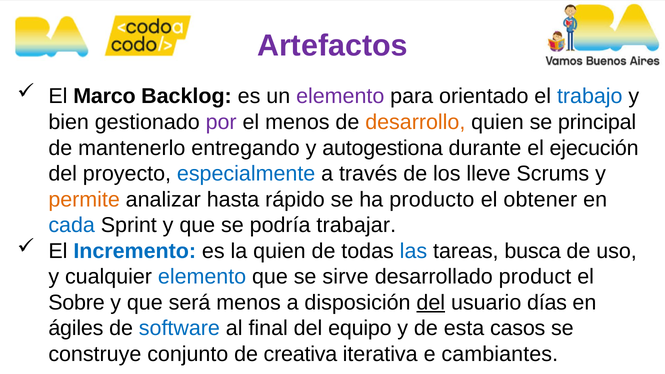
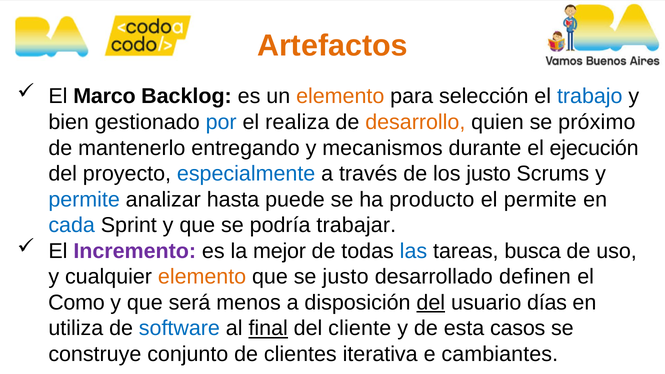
Artefactos colour: purple -> orange
elemento at (340, 96) colour: purple -> orange
orientado: orientado -> selección
por colour: purple -> blue
el menos: menos -> realiza
principal: principal -> próximo
autogestiona: autogestiona -> mecanismos
los lleve: lleve -> justo
permite at (84, 200) colour: orange -> blue
rápido: rápido -> puede
el obtener: obtener -> permite
Incremento colour: blue -> purple
la quien: quien -> mejor
elemento at (202, 277) colour: blue -> orange
se sirve: sirve -> justo
product: product -> definen
Sobre: Sobre -> Como
ágiles: ágiles -> utiliza
final underline: none -> present
equipo: equipo -> cliente
creativa: creativa -> clientes
